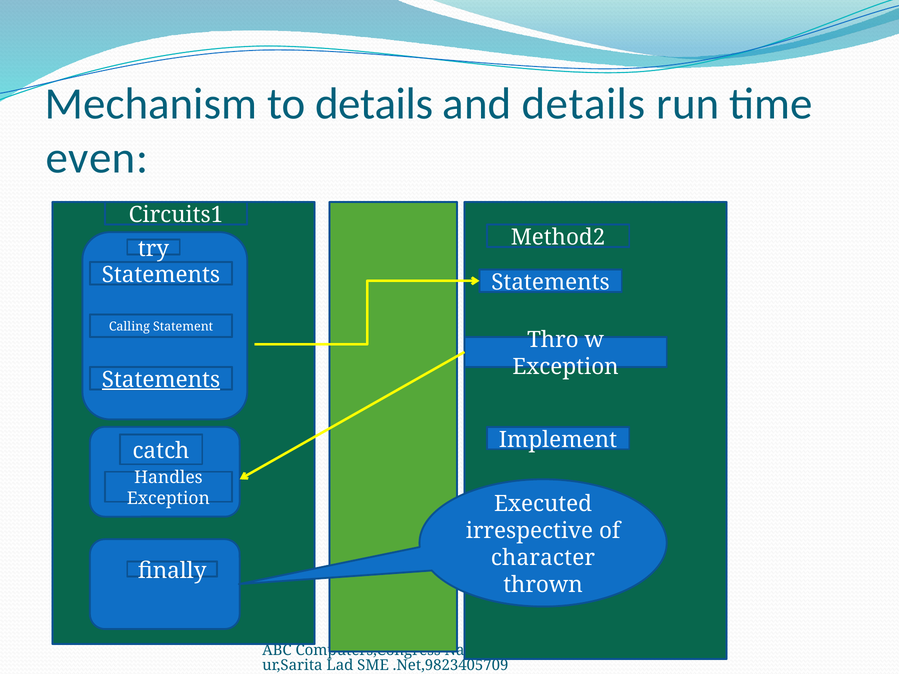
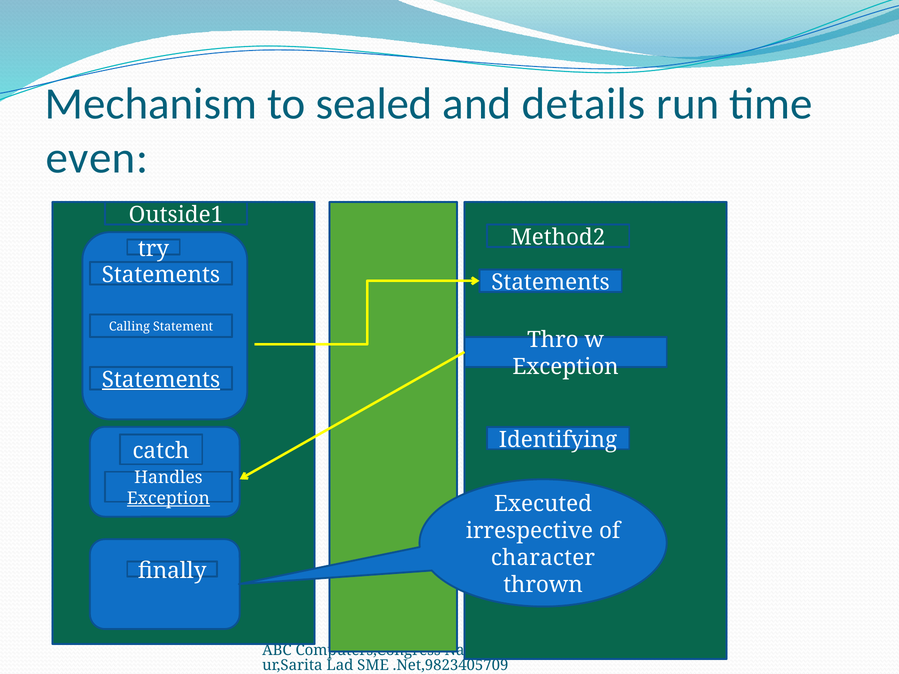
to details: details -> sealed
Circuits1: Circuits1 -> Outside1
Implement: Implement -> Identifying
Exception at (168, 499) underline: none -> present
